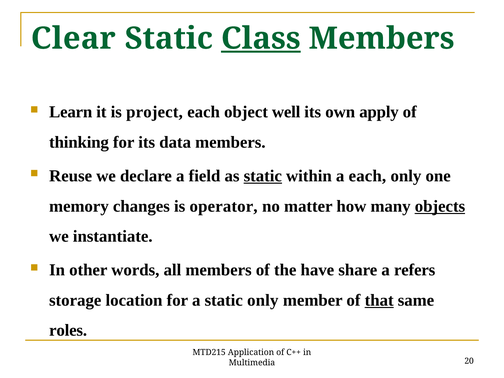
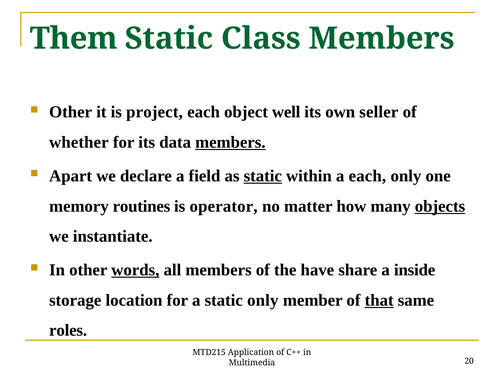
Clear: Clear -> Them
Class underline: present -> none
Learn at (71, 112): Learn -> Other
apply: apply -> seller
thinking: thinking -> whether
members at (230, 142) underline: none -> present
Reuse: Reuse -> Apart
changes: changes -> routines
words underline: none -> present
refers: refers -> inside
